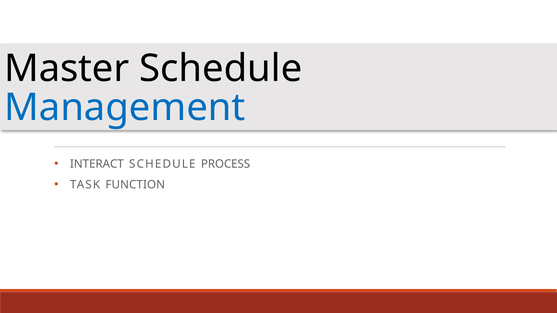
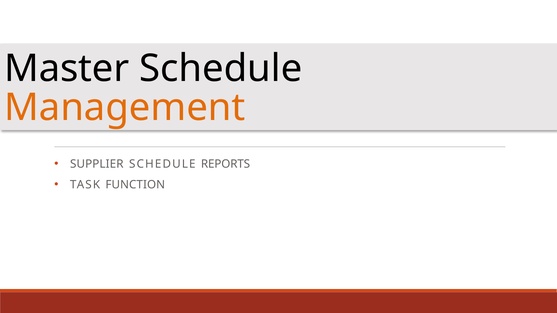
Management colour: blue -> orange
INTERACT: INTERACT -> SUPPLIER
PROCESS: PROCESS -> REPORTS
